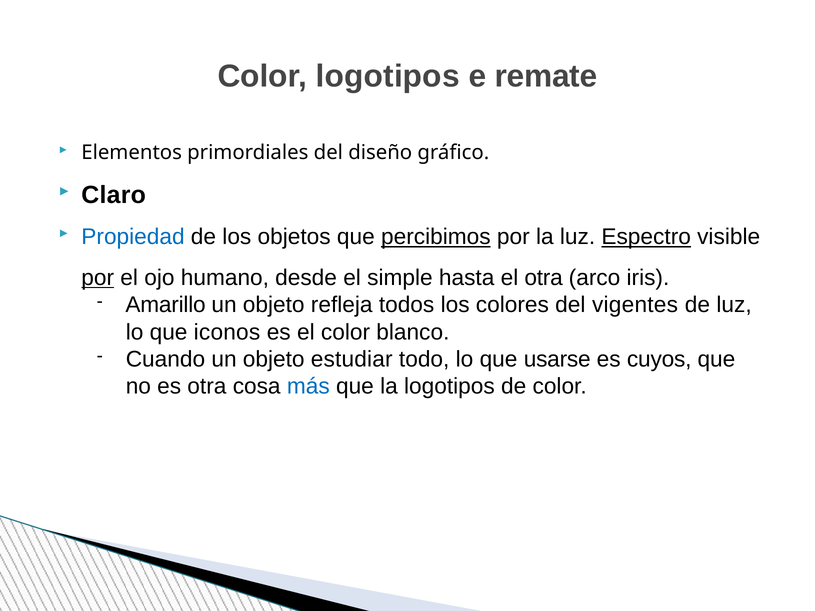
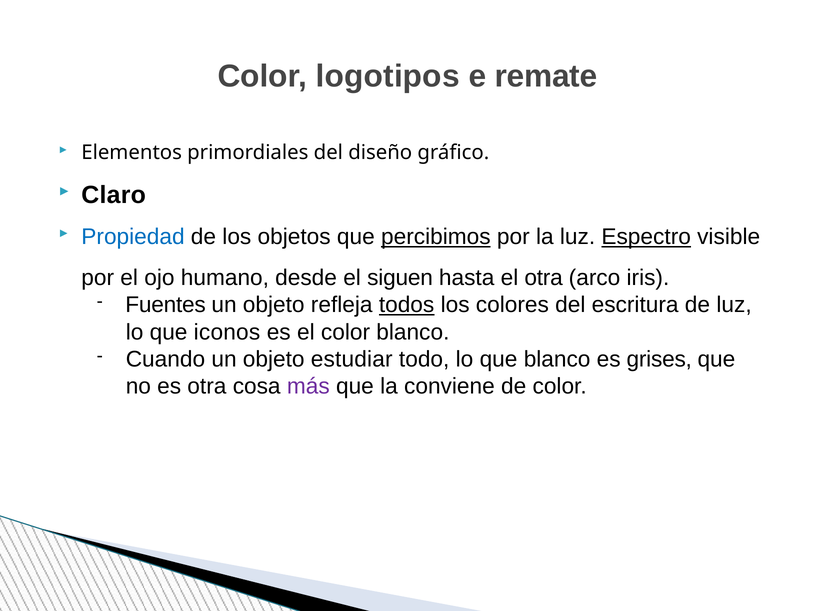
por at (98, 278) underline: present -> none
simple: simple -> siguen
Amarillo: Amarillo -> Fuentes
todos underline: none -> present
vigentes: vigentes -> escritura
que usarse: usarse -> blanco
cuyos: cuyos -> grises
más colour: blue -> purple
la logotipos: logotipos -> conviene
